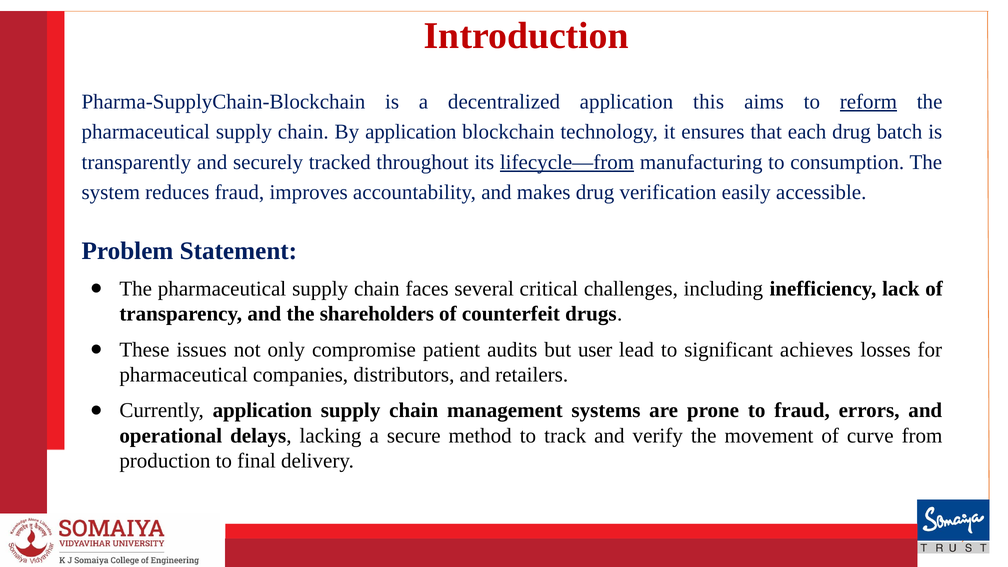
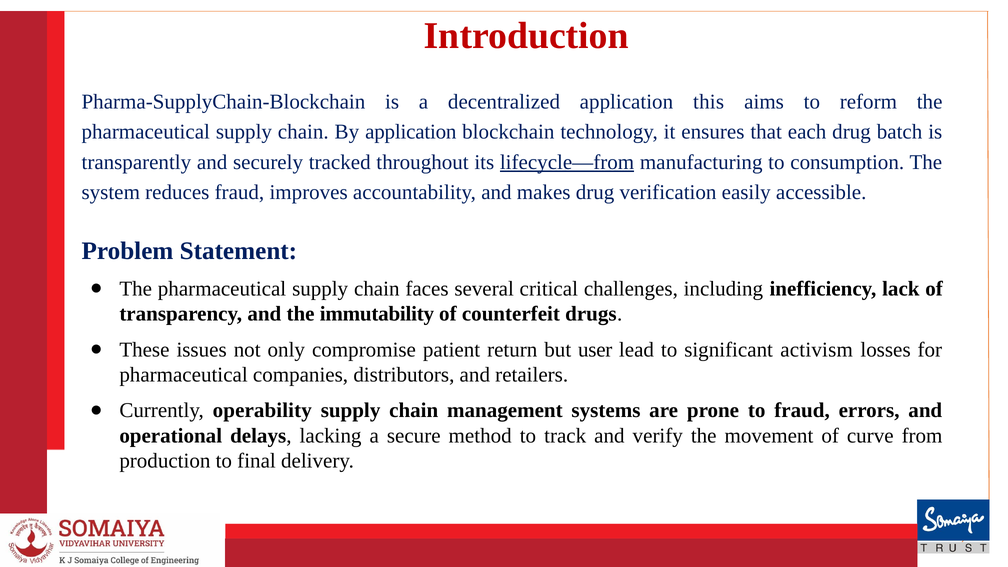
reform underline: present -> none
shareholders: shareholders -> immutability
audits: audits -> return
achieves: achieves -> activism
Currently application: application -> operability
